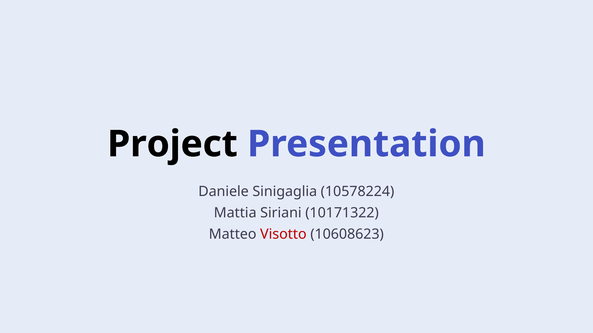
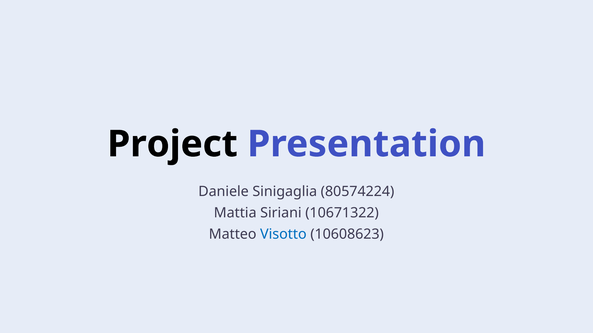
10578224: 10578224 -> 80574224
10171322: 10171322 -> 10671322
Visotto colour: red -> blue
